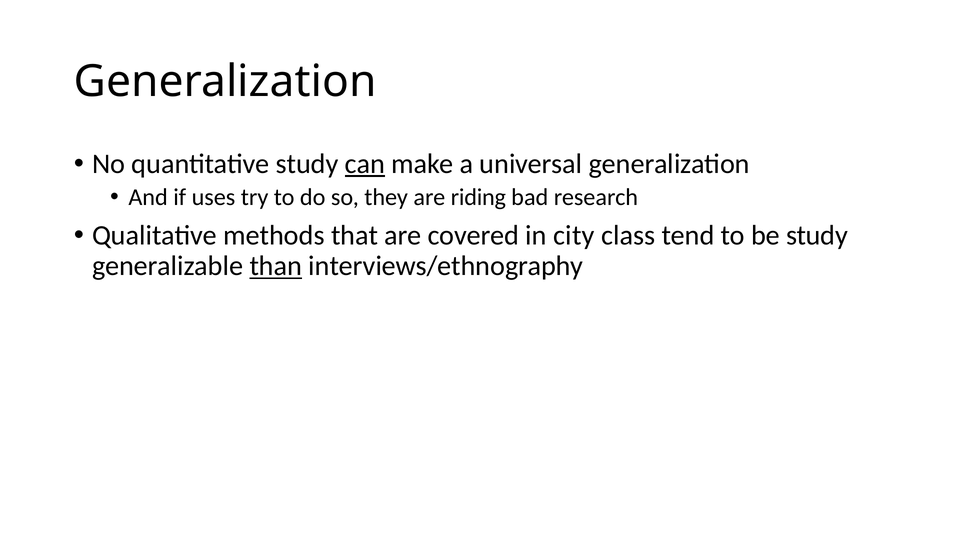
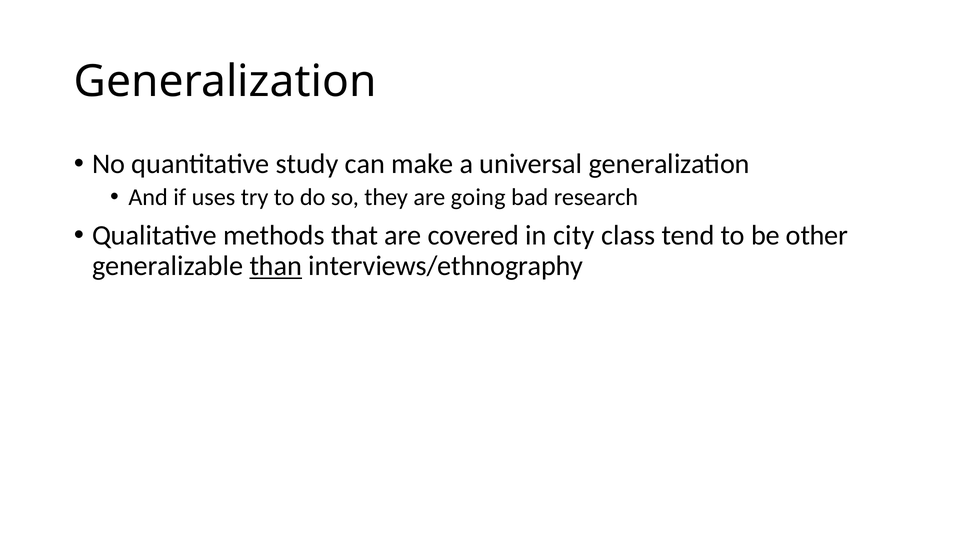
can underline: present -> none
riding: riding -> going
be study: study -> other
